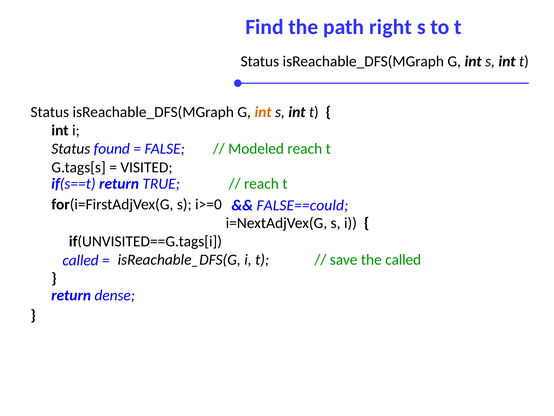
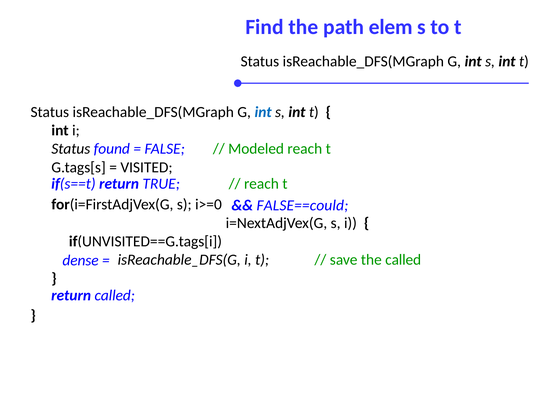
right: right -> elem
int at (263, 112) colour: orange -> blue
called at (81, 260): called -> dense
return dense: dense -> called
